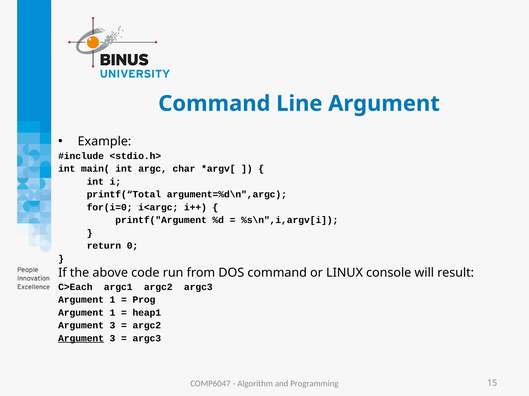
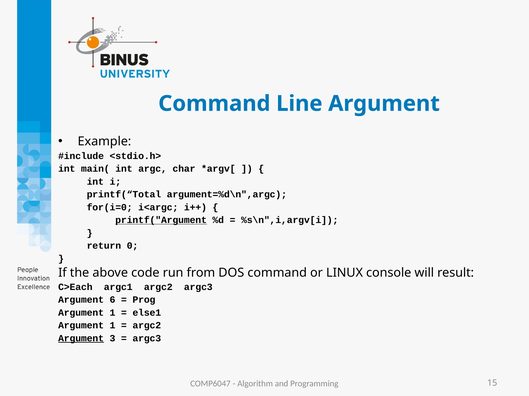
printf("Argument underline: none -> present
1 at (113, 300): 1 -> 6
heap1: heap1 -> else1
3 at (113, 326): 3 -> 1
